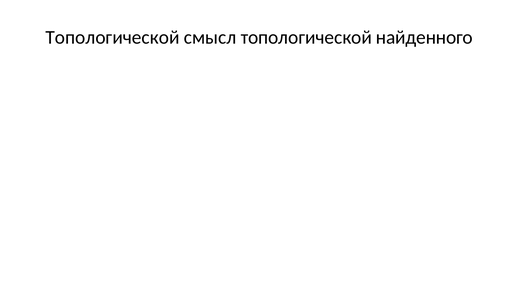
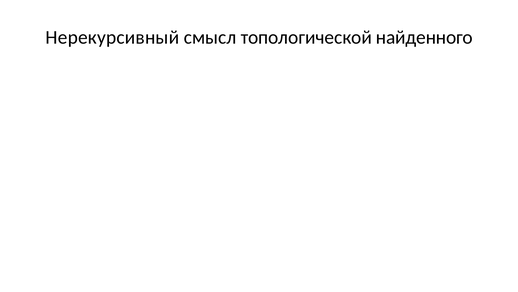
Топологической at (112, 37): Топологической -> Нерекурсивный
